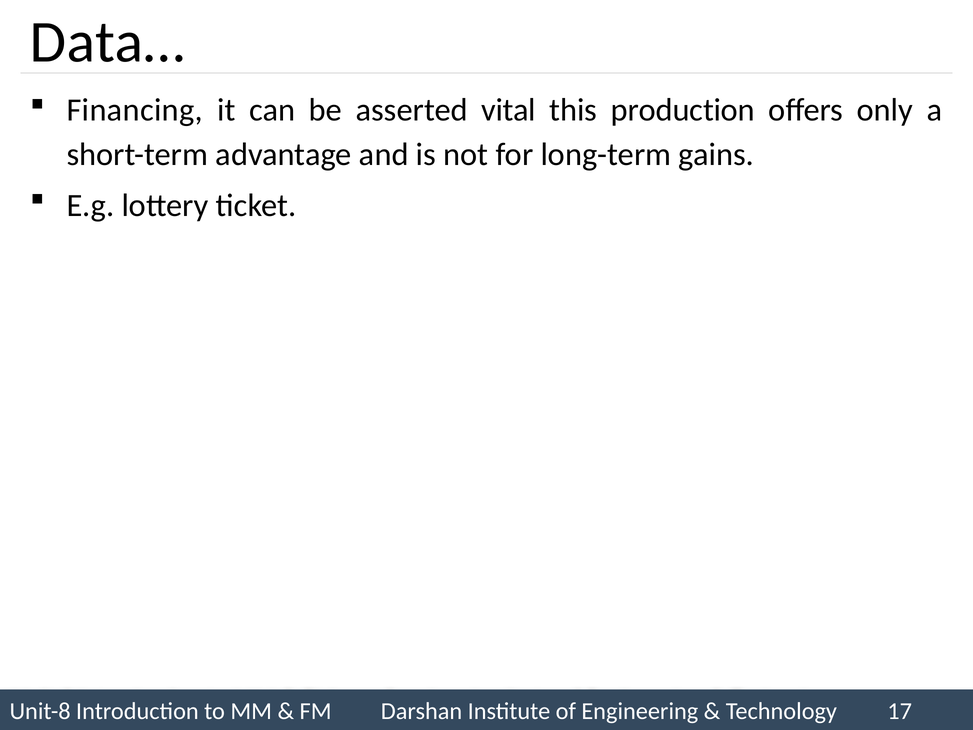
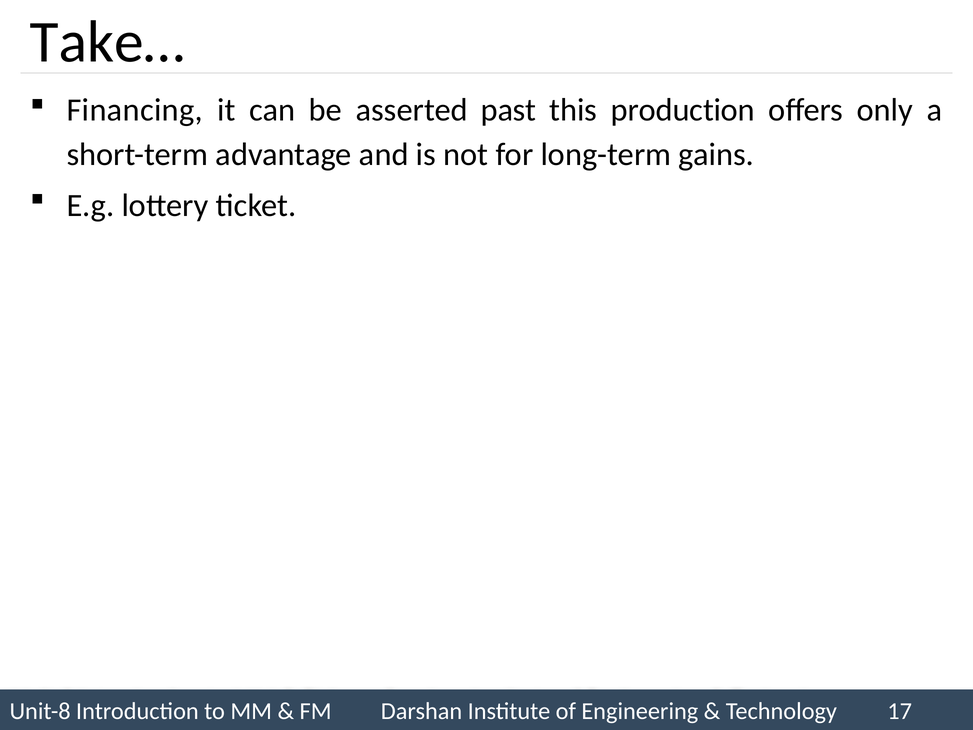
Data…: Data… -> Take…
vital: vital -> past
